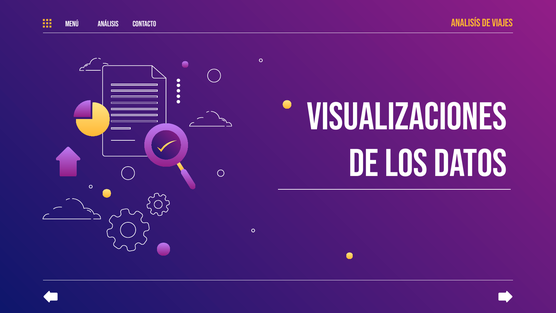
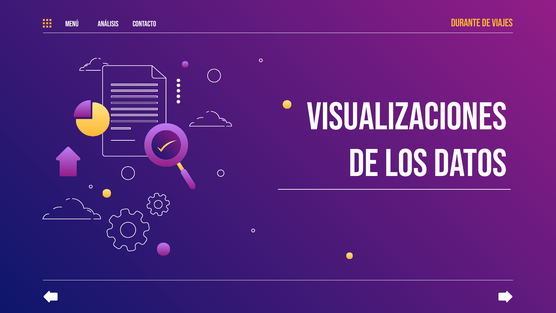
Analisís: Analisís -> Durante
